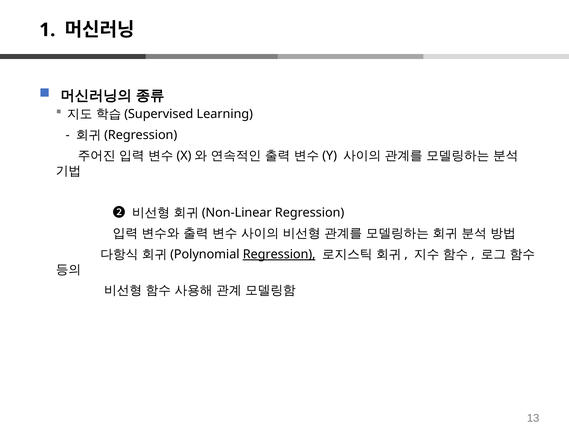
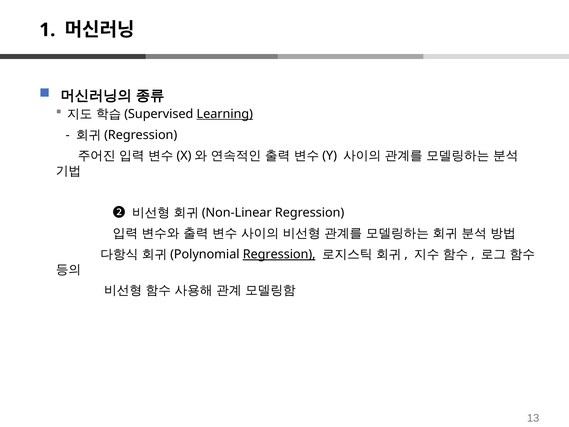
Learning underline: none -> present
